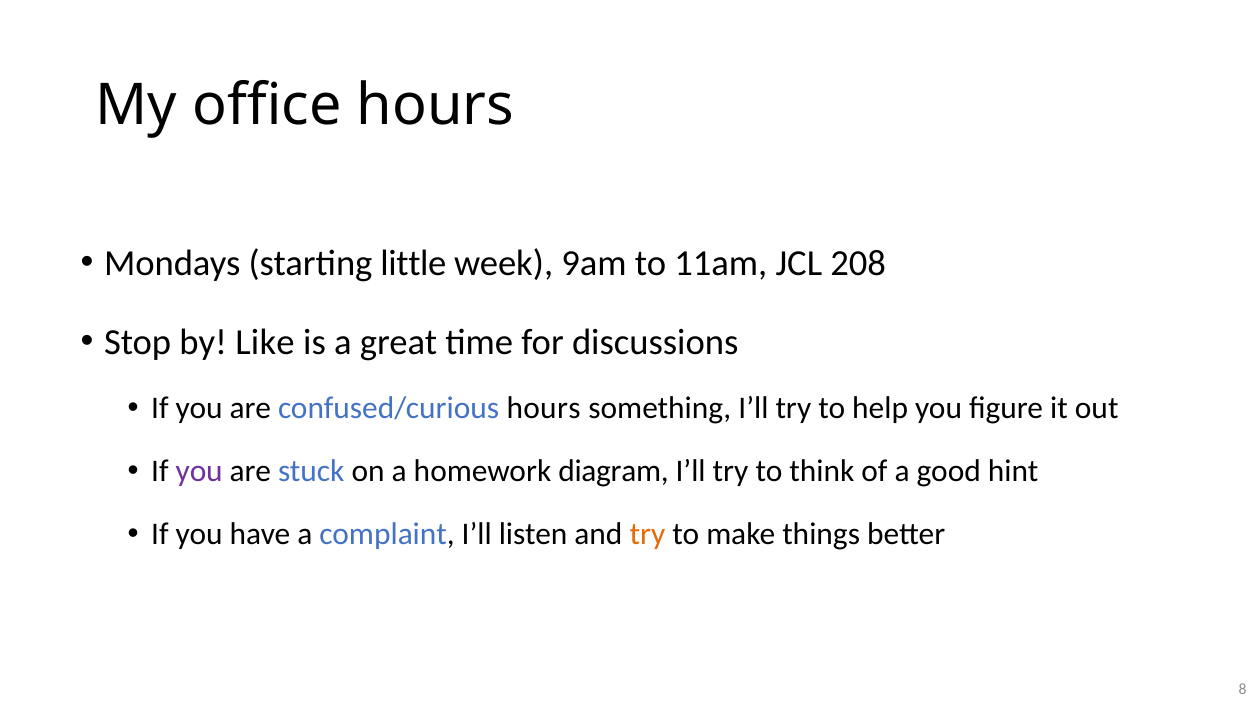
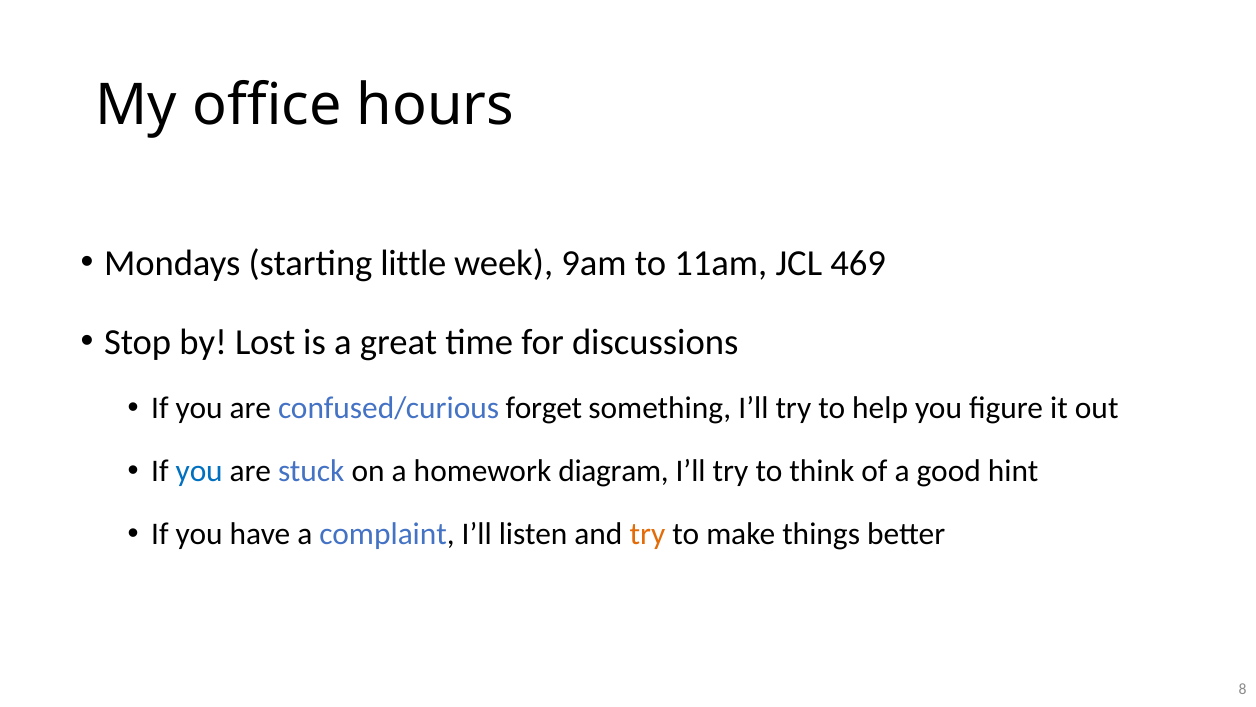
208: 208 -> 469
Like: Like -> Lost
confused/curious hours: hours -> forget
you at (199, 471) colour: purple -> blue
